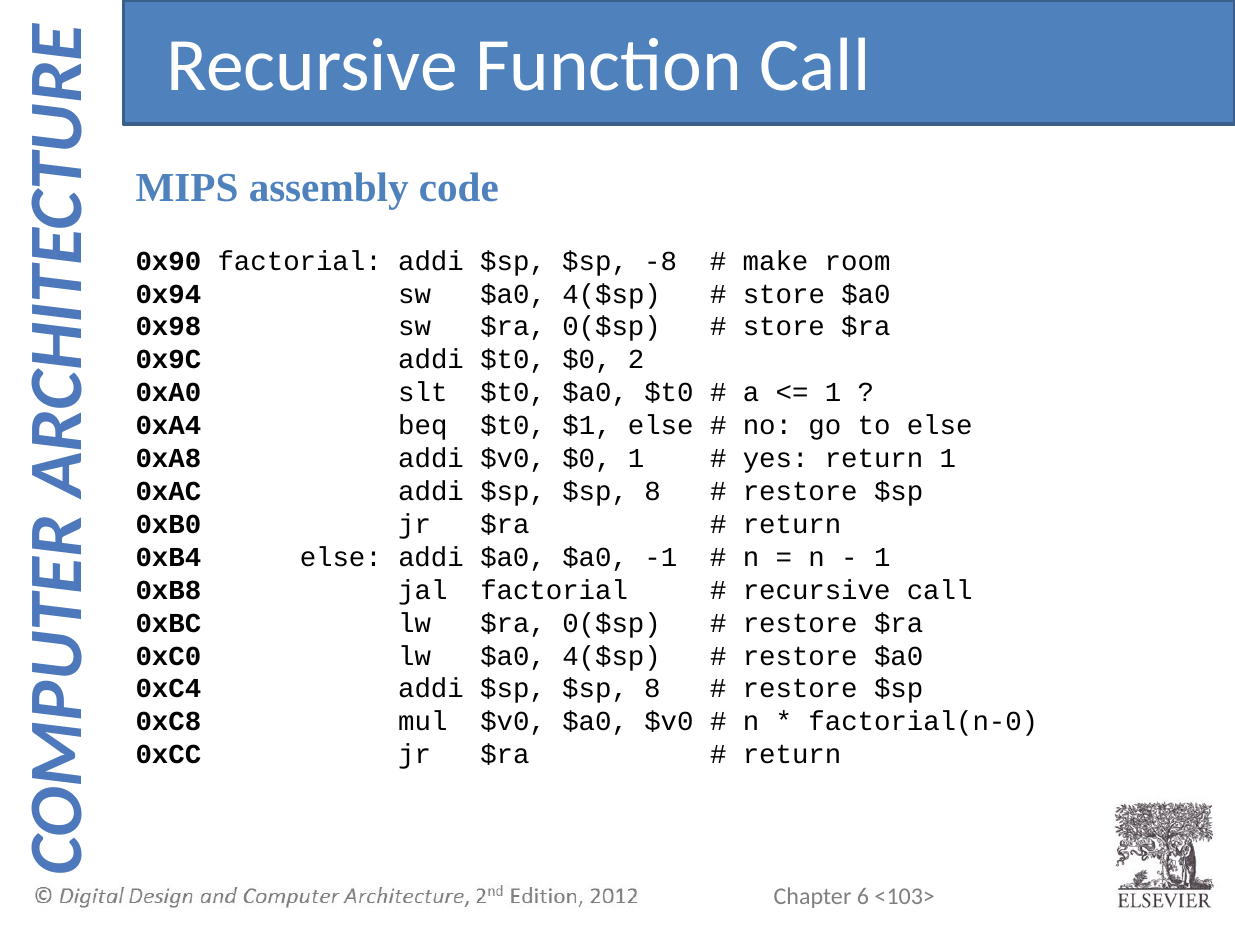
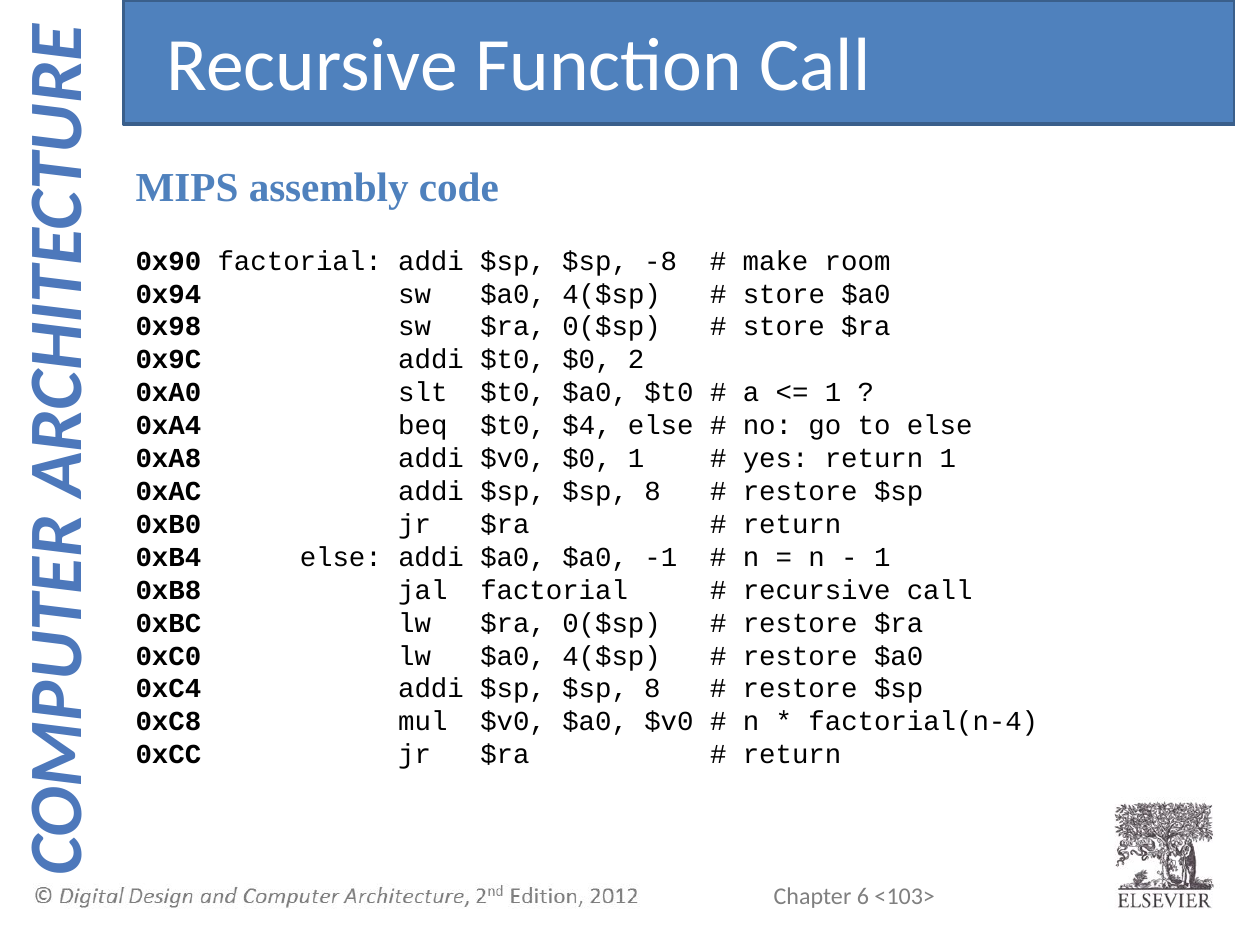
$1: $1 -> $4
factorial(n-0: factorial(n-0 -> factorial(n-4
